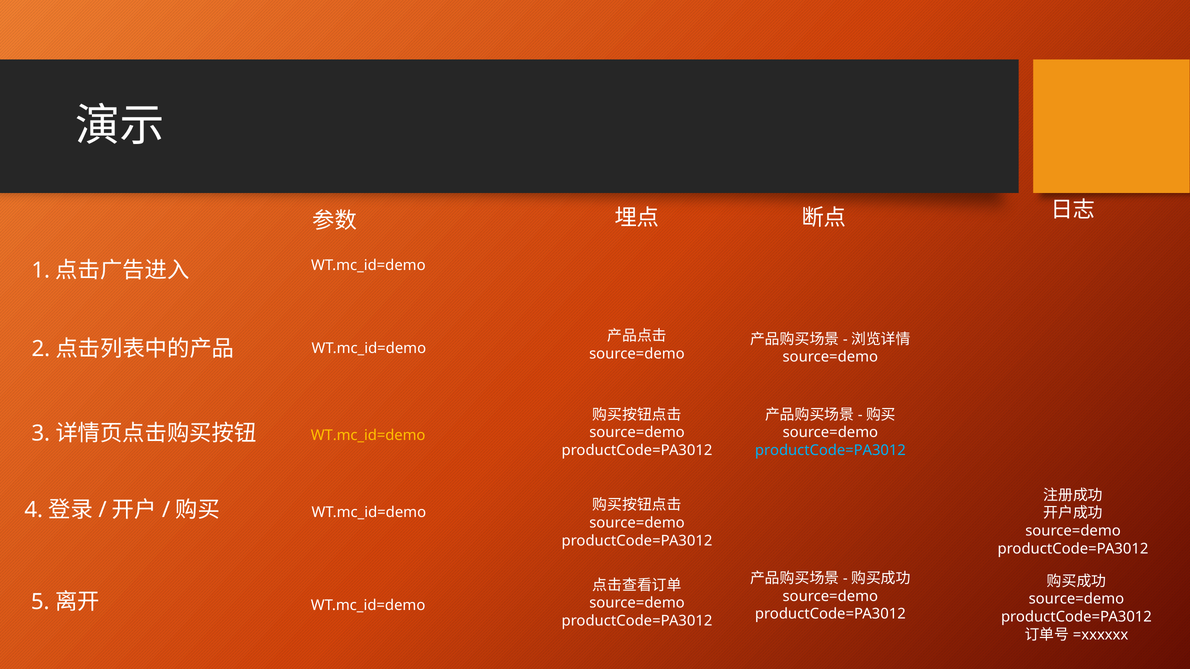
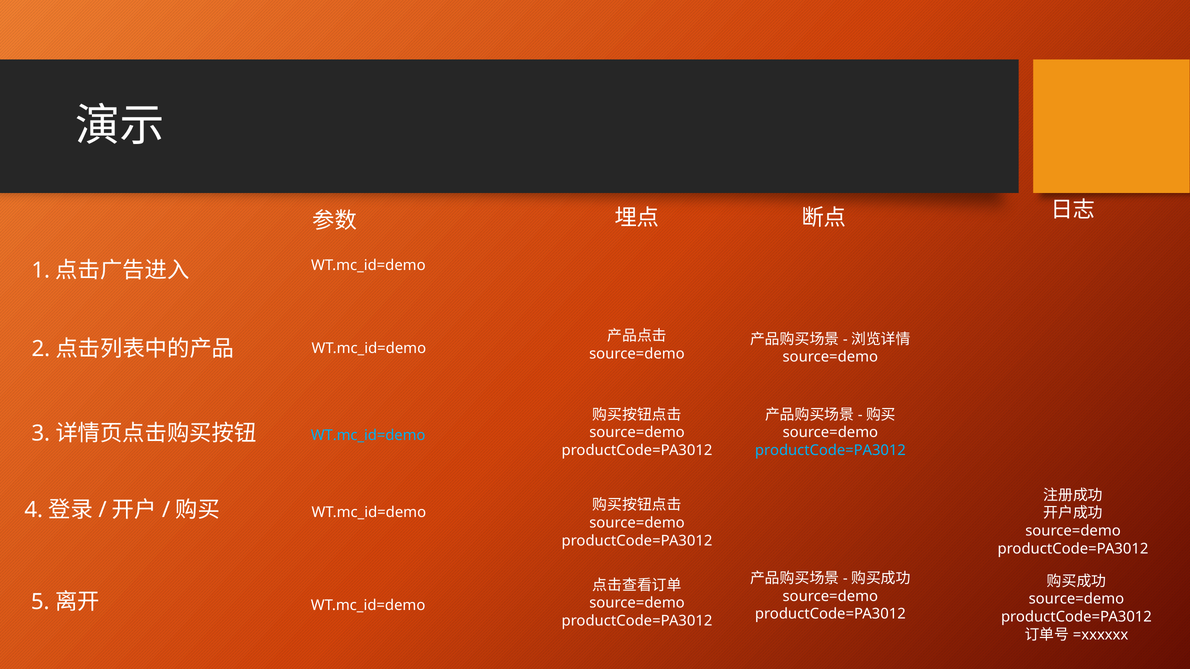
WT.mc_id=demo at (368, 436) colour: yellow -> light blue
